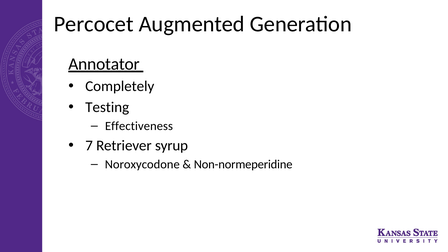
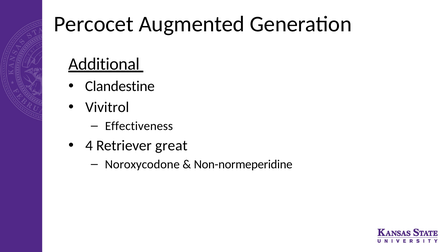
Annotator: Annotator -> Additional
Completely: Completely -> Clandestine
Testing: Testing -> Vivitrol
7: 7 -> 4
syrup: syrup -> great
